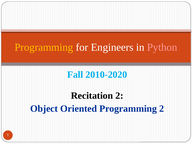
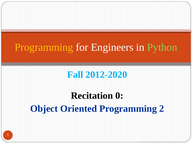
Python colour: pink -> light green
2010-2020: 2010-2020 -> 2012-2020
Recitation 2: 2 -> 0
